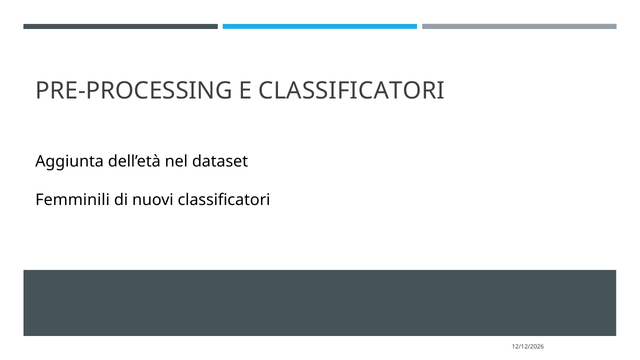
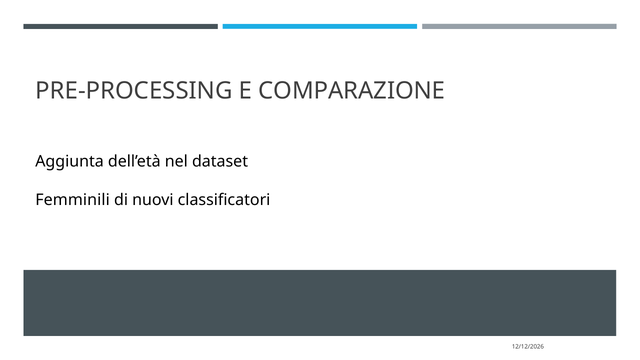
E CLASSIFICATORI: CLASSIFICATORI -> COMPARAZIONE
